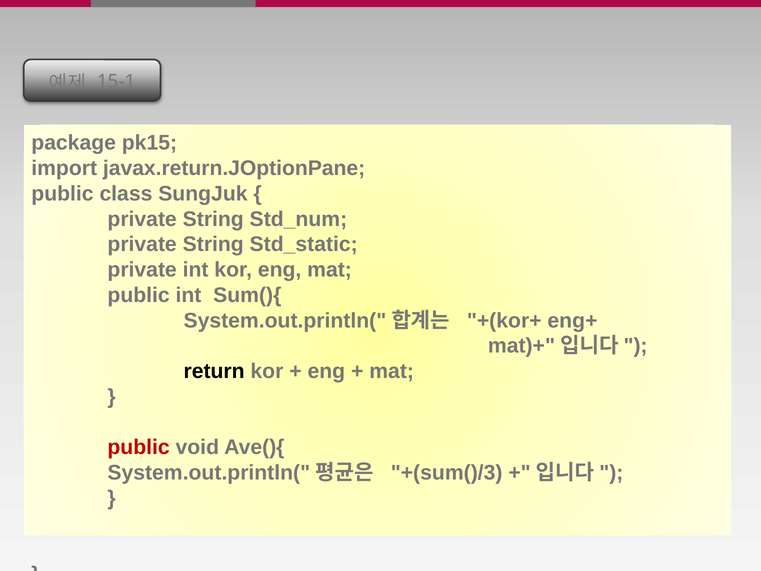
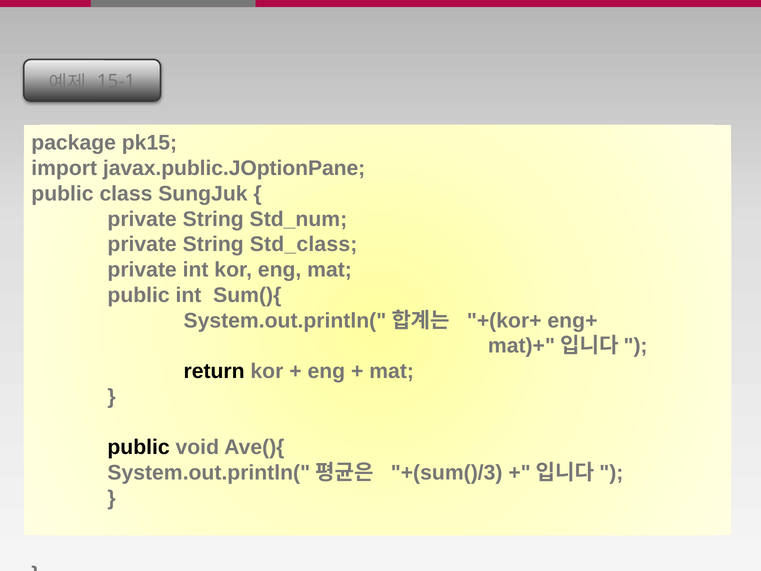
javax.return.JOptionPane: javax.return.JOptionPane -> javax.public.JOptionPane
Std_static: Std_static -> Std_class
public at (139, 447) colour: red -> black
